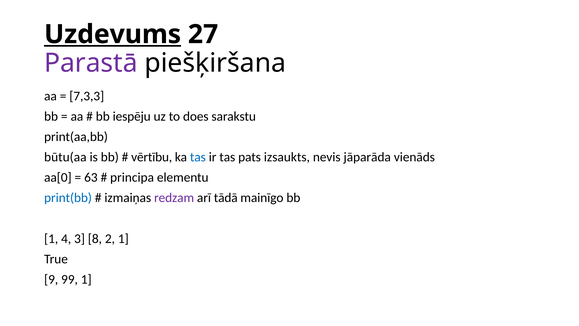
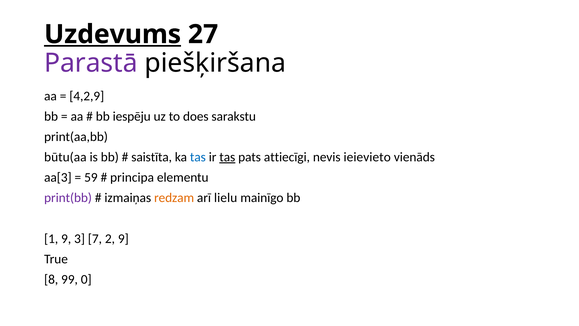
7,3,3: 7,3,3 -> 4,2,9
vērtību: vērtību -> saistīta
tas at (227, 157) underline: none -> present
izsaukts: izsaukts -> attiecīgi
jāparāda: jāparāda -> ieievieto
aa[0: aa[0 -> aa[3
63: 63 -> 59
print(bb colour: blue -> purple
redzam colour: purple -> orange
tādā: tādā -> lielu
1 4: 4 -> 9
8: 8 -> 7
2 1: 1 -> 9
9: 9 -> 8
99 1: 1 -> 0
